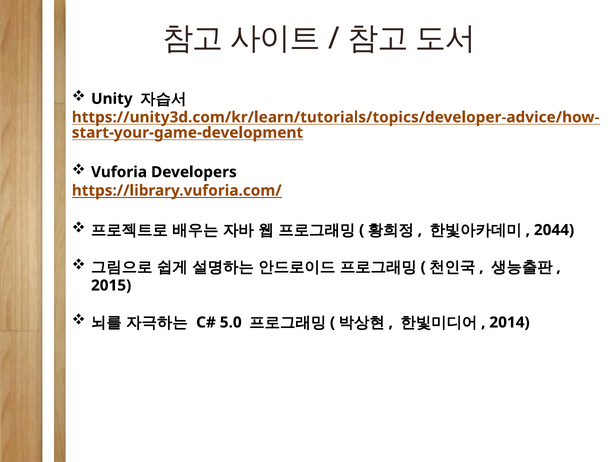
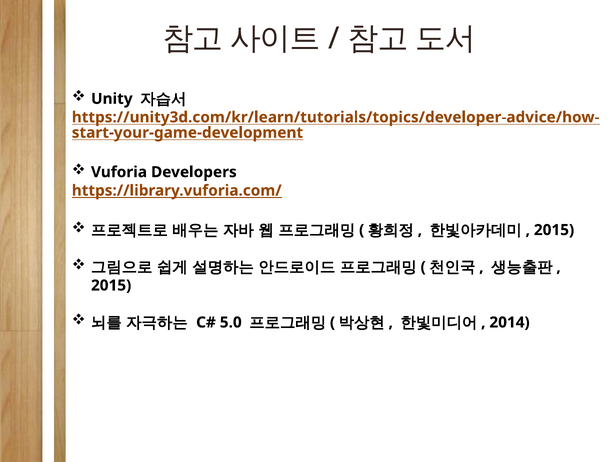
2044 at (554, 230): 2044 -> 2015
